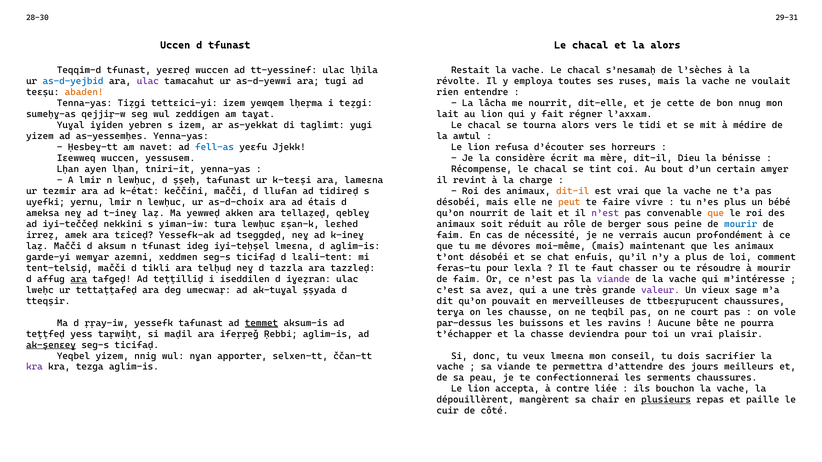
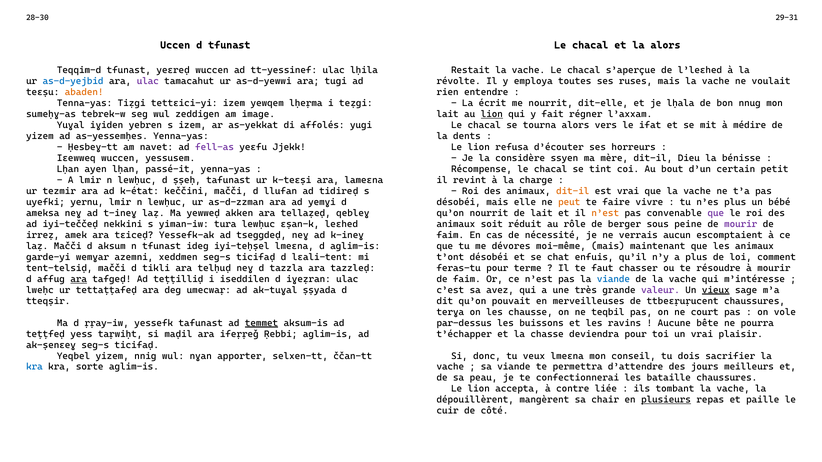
s’nesamaḥ: s’nesamaḥ -> s’aperçue
l’sèches: l’sèches -> l’leɛhed
lâcha: lâcha -> écrit
cette: cette -> lḥala
qejjiṛ-w: qejjiṛ-w -> tebrek-w
taɣat: taɣat -> image
lion at (492, 114) underline: none -> present
taglimt: taglimt -> affolés
tidi: tidi -> ifat
awtul: awtul -> dents
fell-as colour: blue -> purple
écrit: écrit -> ssyen
tniri-it: tniri-it -> passé-it
amɣer: amɣer -> petit
as-d-choix: as-d-choix -> as-d-zzman
étais: étais -> yemɣi
n’est at (605, 213) colour: purple -> orange
que at (716, 213) colour: orange -> purple
mourir at (741, 224) colour: blue -> purple
profondément: profondément -> escomptaient
lexla: lexla -> terme
viande at (613, 279) colour: purple -> blue
vieux underline: none -> present
ak-ṣenɛeɣ underline: present -> none
kra at (34, 367) colour: purple -> blue
tezga: tezga -> sorte
serments: serments -> bataille
bouchon: bouchon -> tombant
